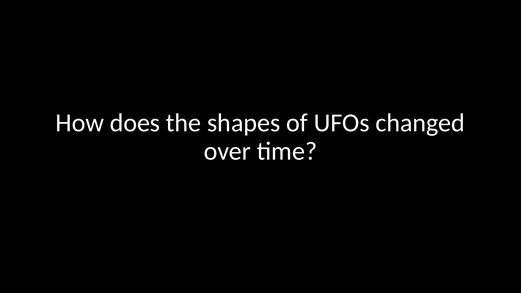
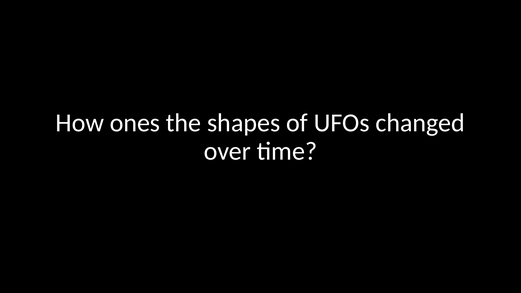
does: does -> ones
